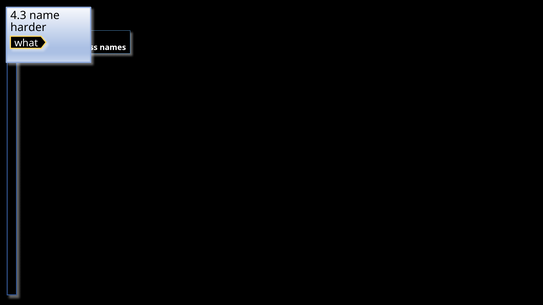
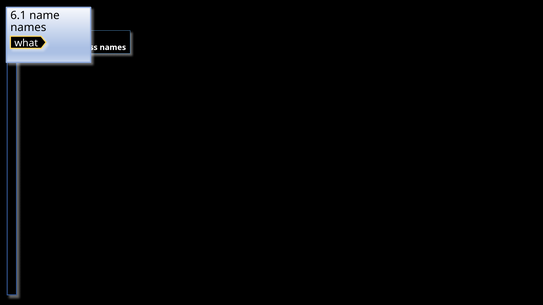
4.3: 4.3 -> 6.1
harder at (28, 28): harder -> names
